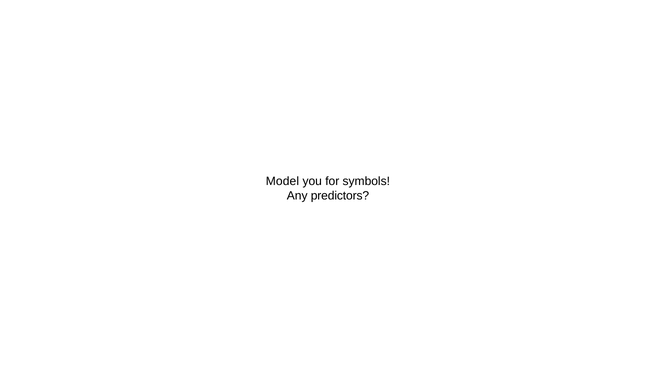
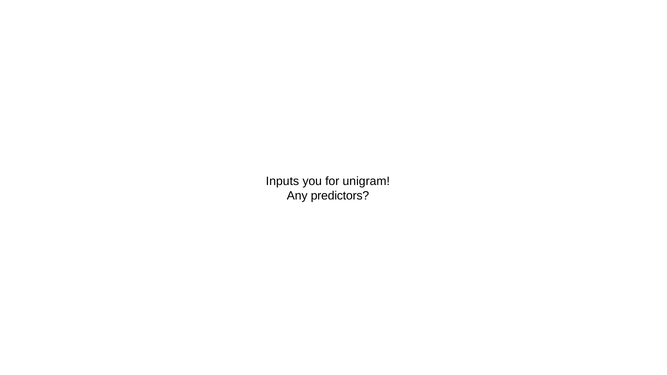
Model: Model -> Inputs
symbols: symbols -> unigram
